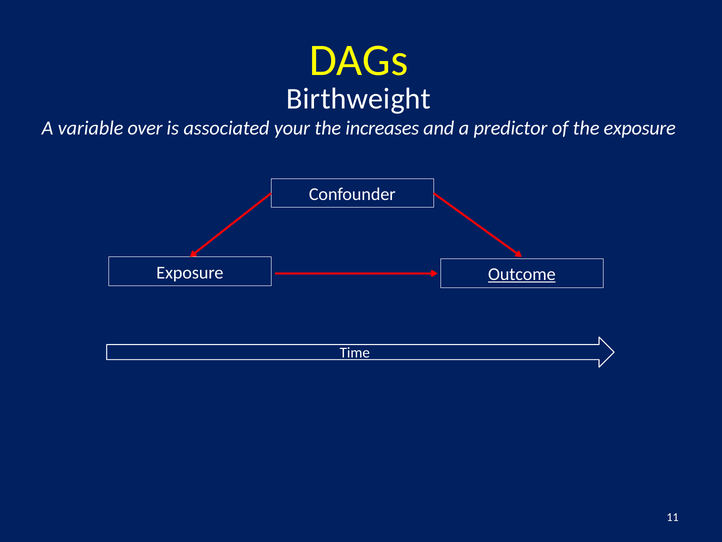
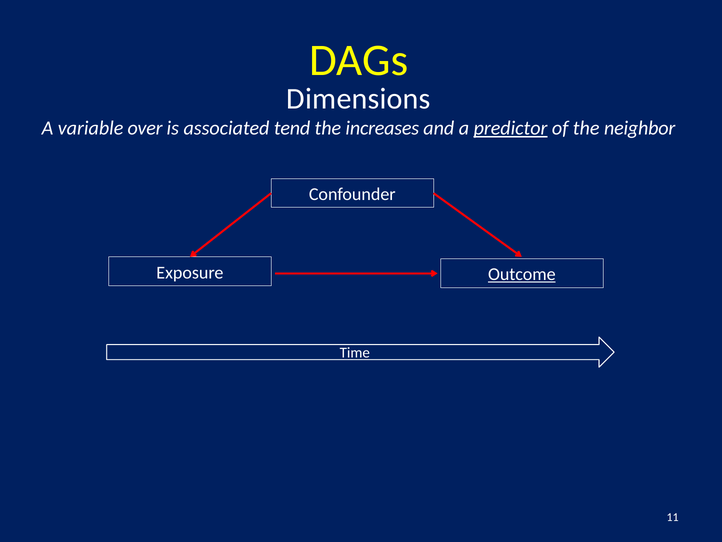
Birthweight: Birthweight -> Dimensions
your: your -> tend
predictor underline: none -> present
the exposure: exposure -> neighbor
